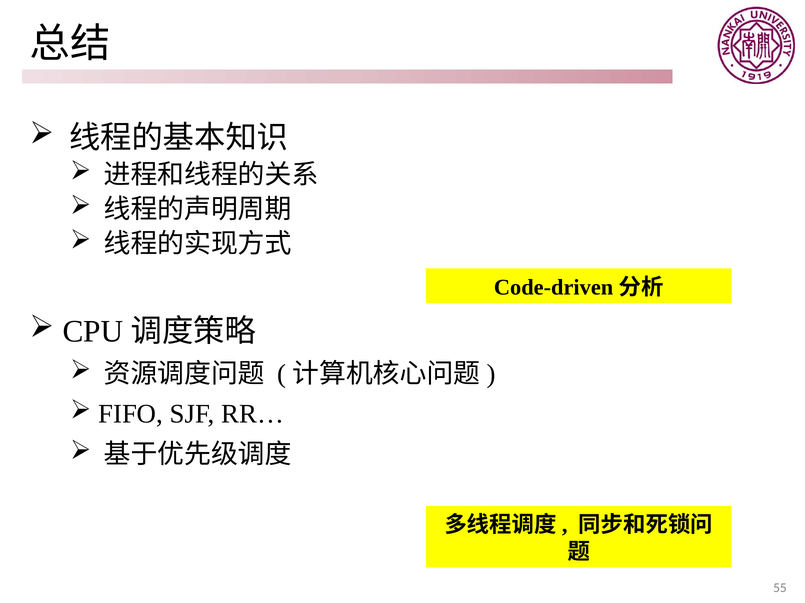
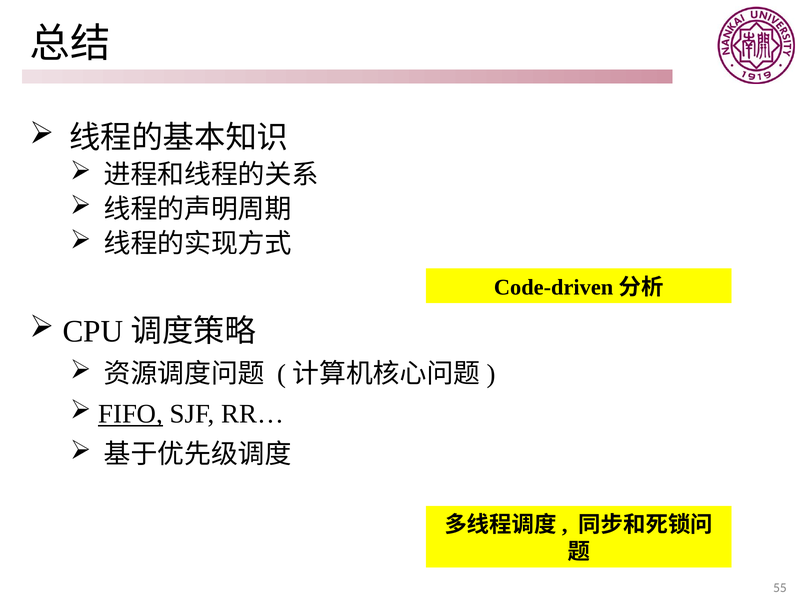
FIFO underline: none -> present
